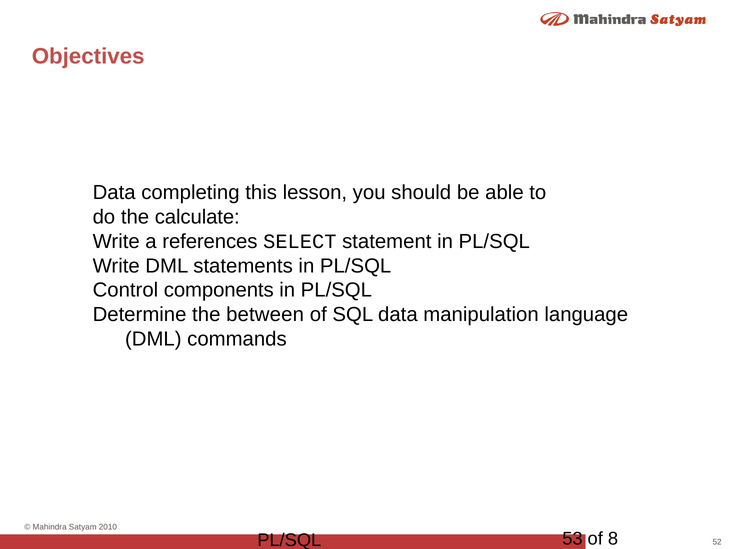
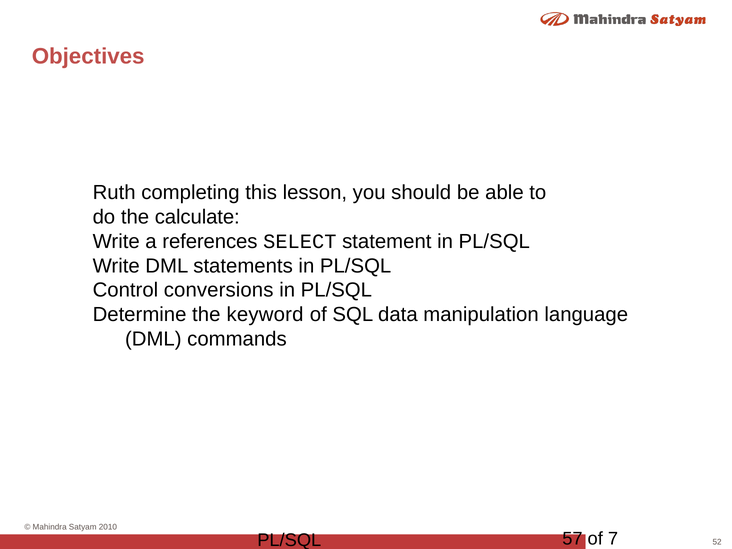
Data at (114, 193): Data -> Ruth
components: components -> conversions
between: between -> keyword
53: 53 -> 57
8: 8 -> 7
